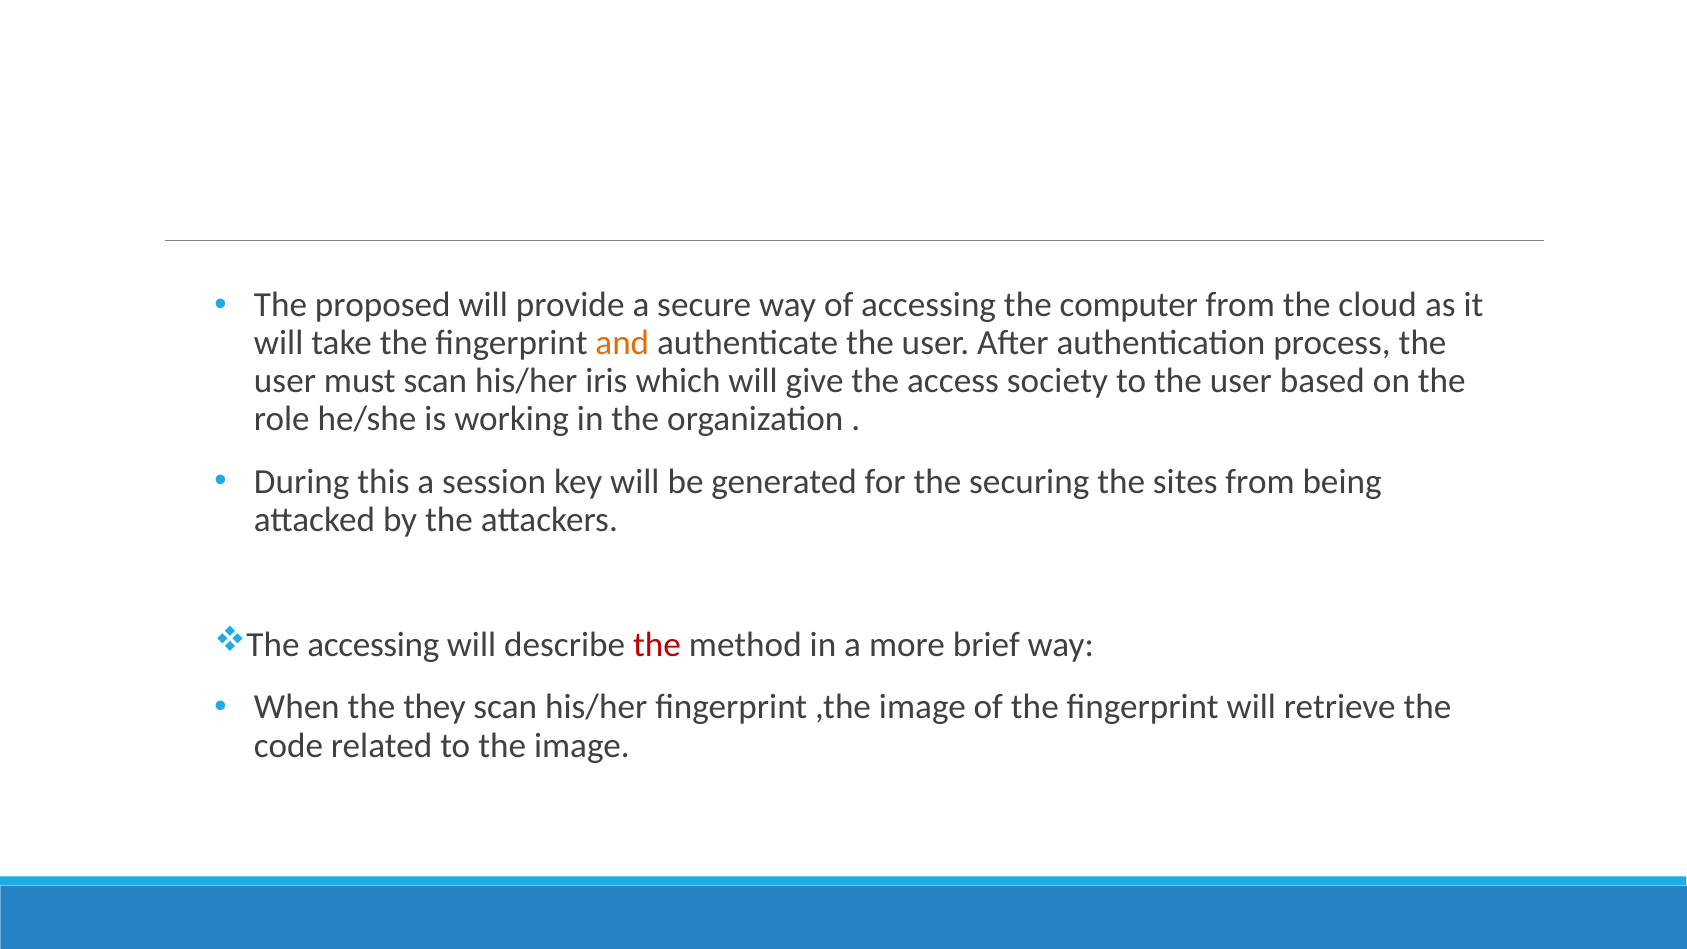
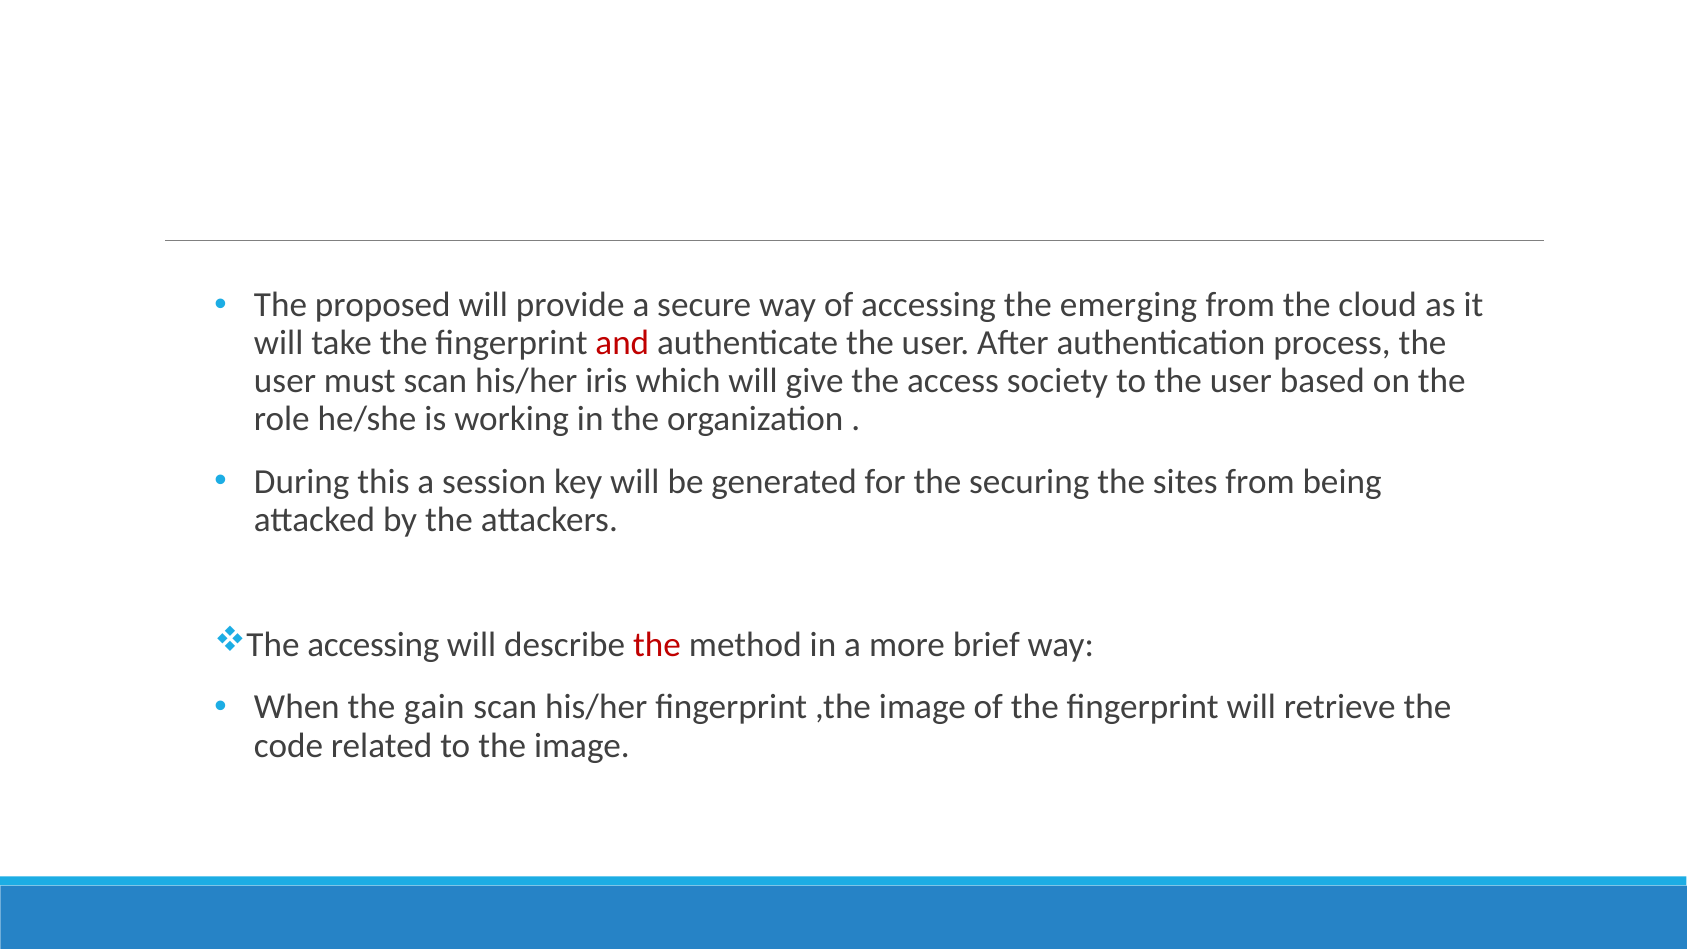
computer: computer -> emerging
and colour: orange -> red
they: they -> gain
